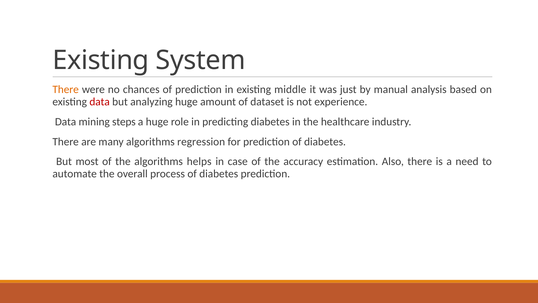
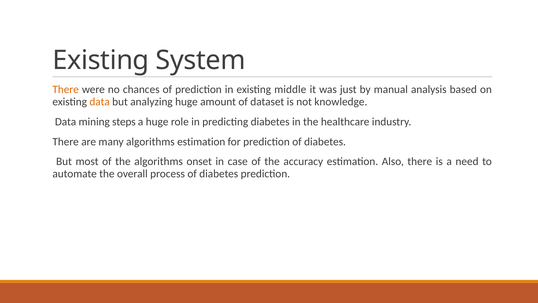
data at (100, 102) colour: red -> orange
experience: experience -> knowledge
algorithms regression: regression -> estimation
helps: helps -> onset
